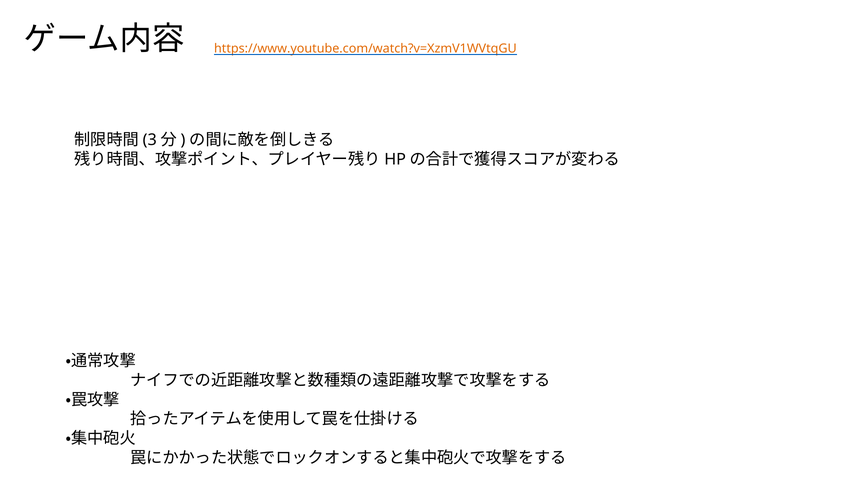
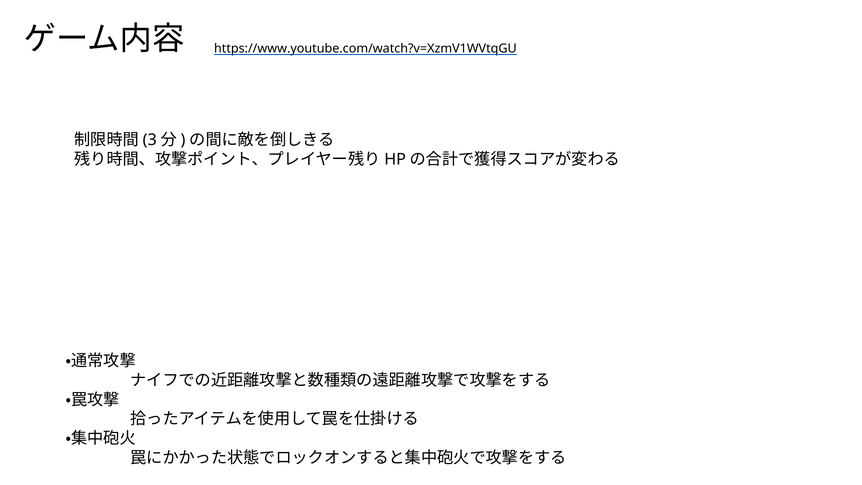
https://www.youtube.com/watch?v=XzmV1WVtqGU colour: orange -> black
